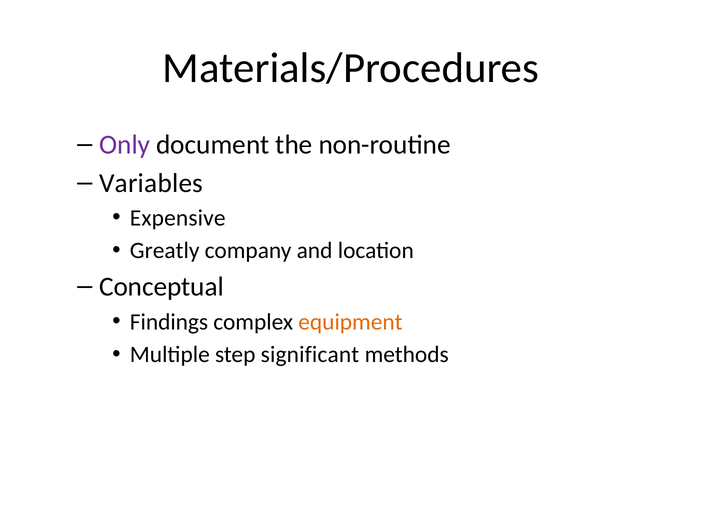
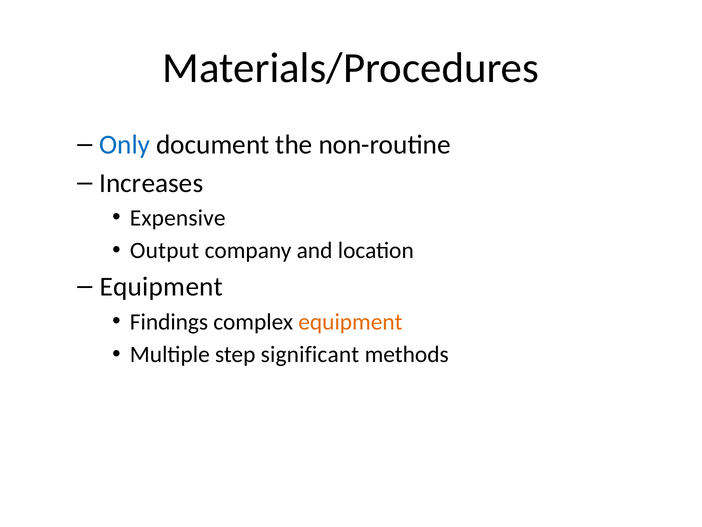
Only colour: purple -> blue
Variables: Variables -> Increases
Greatly: Greatly -> Output
Conceptual at (161, 287): Conceptual -> Equipment
